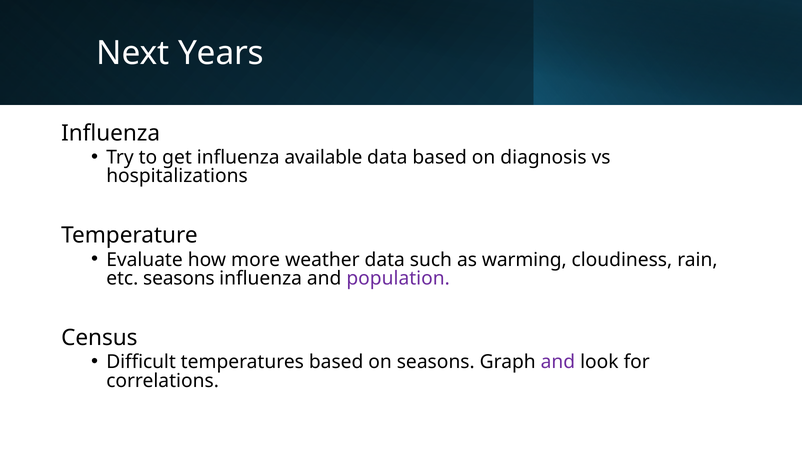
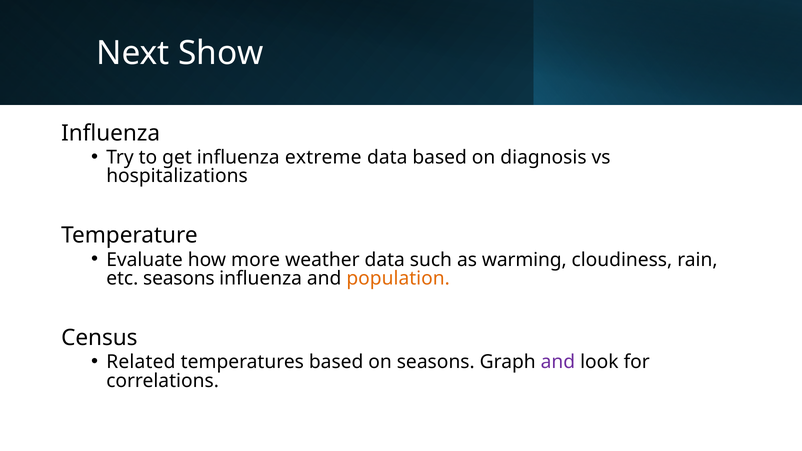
Years: Years -> Show
available: available -> extreme
population colour: purple -> orange
Difficult: Difficult -> Related
